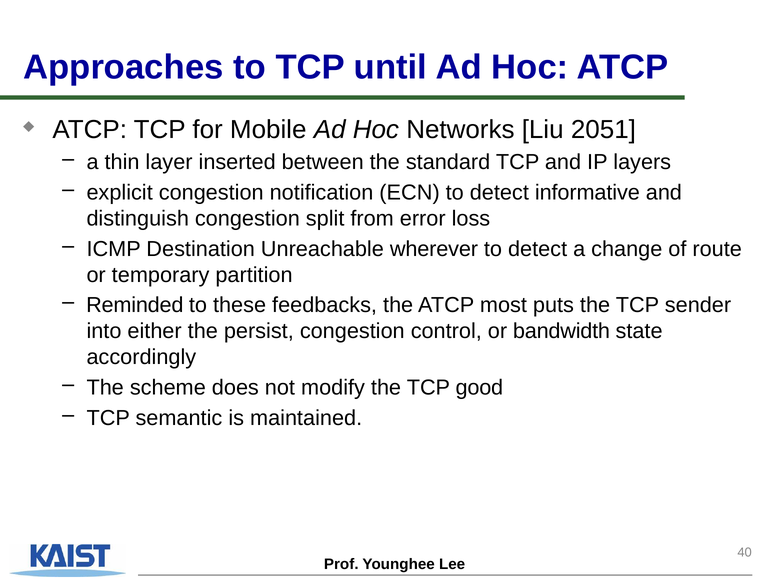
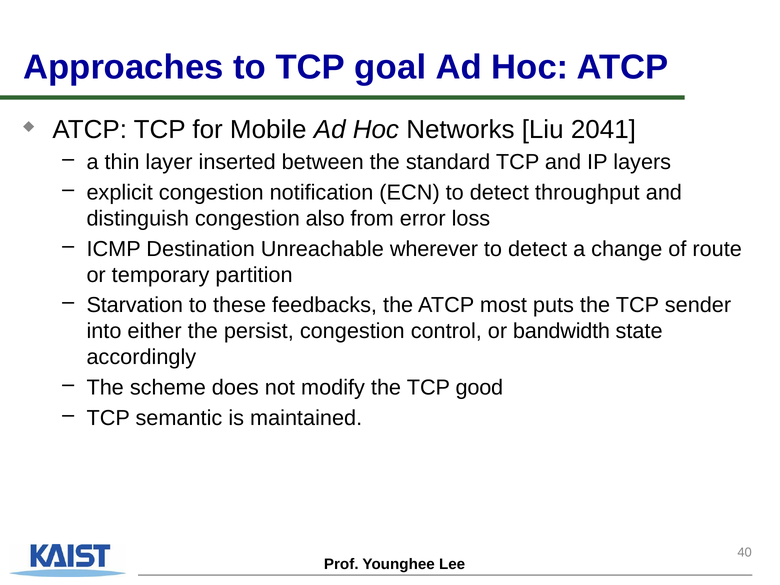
until: until -> goal
2051: 2051 -> 2041
informative: informative -> throughput
split: split -> also
Reminded: Reminded -> Starvation
